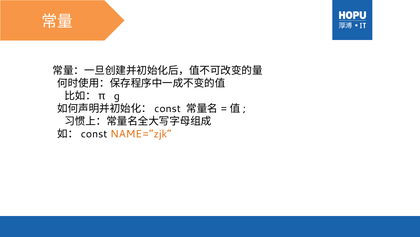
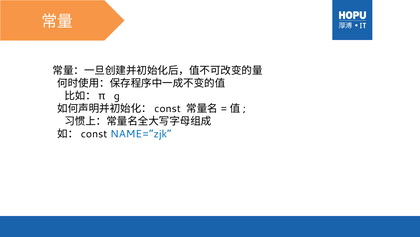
NAME=“zjk colour: orange -> blue
